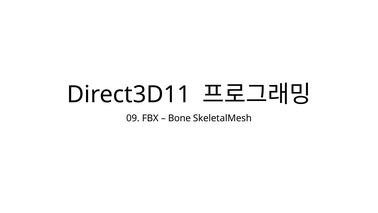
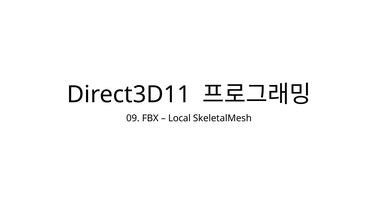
Bone: Bone -> Local
